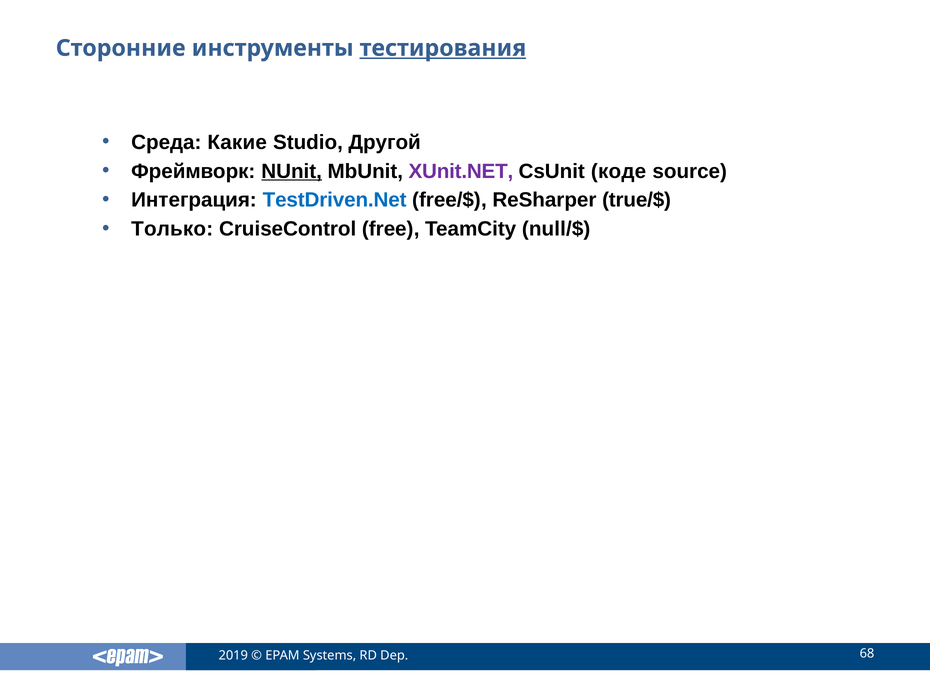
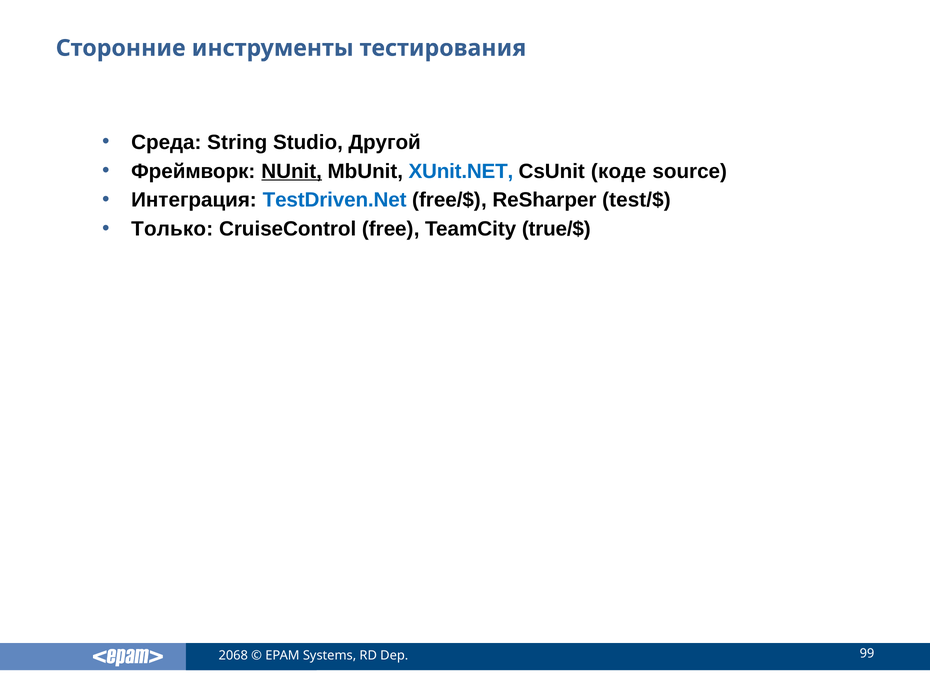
тестирования underline: present -> none
Какие: Какие -> String
XUnit.NET colour: purple -> blue
true/$: true/$ -> test/$
null/$: null/$ -> true/$
2019: 2019 -> 2068
68: 68 -> 99
